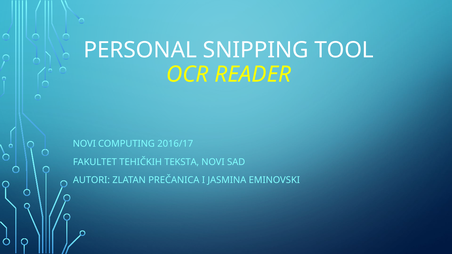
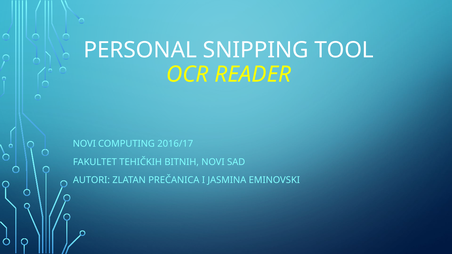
TEKSTA: TEKSTA -> BITNIH
